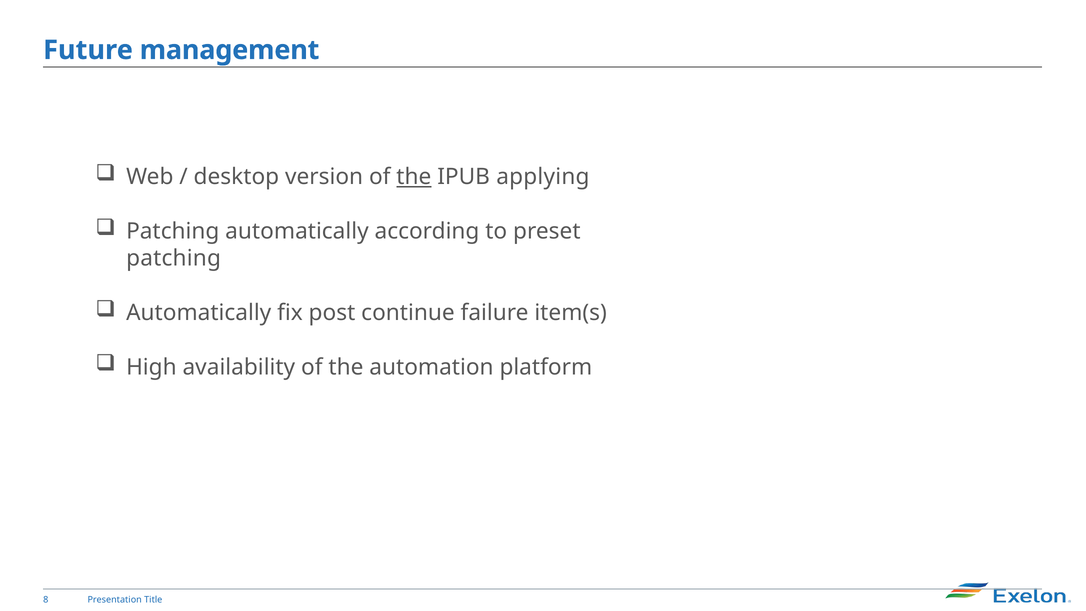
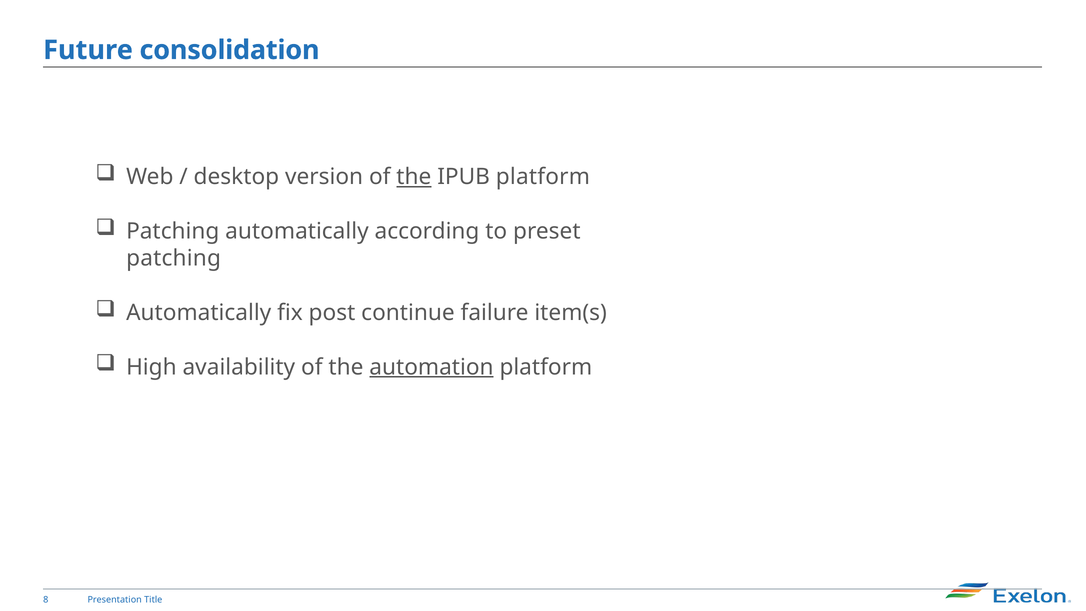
management: management -> consolidation
IPUB applying: applying -> platform
automation underline: none -> present
